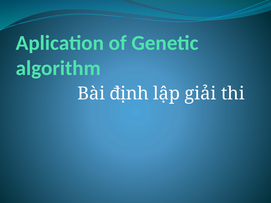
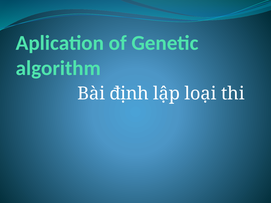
giải: giải -> loại
